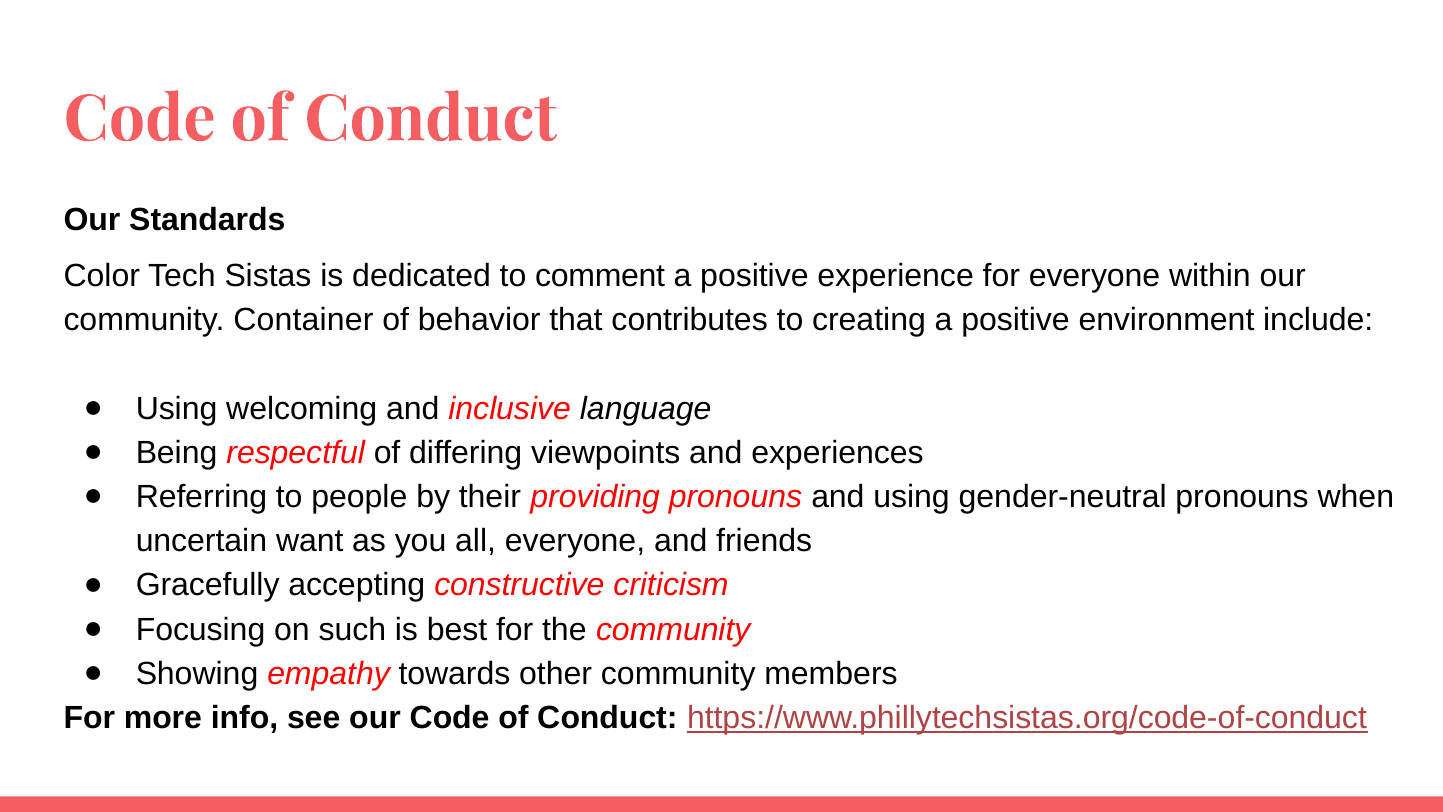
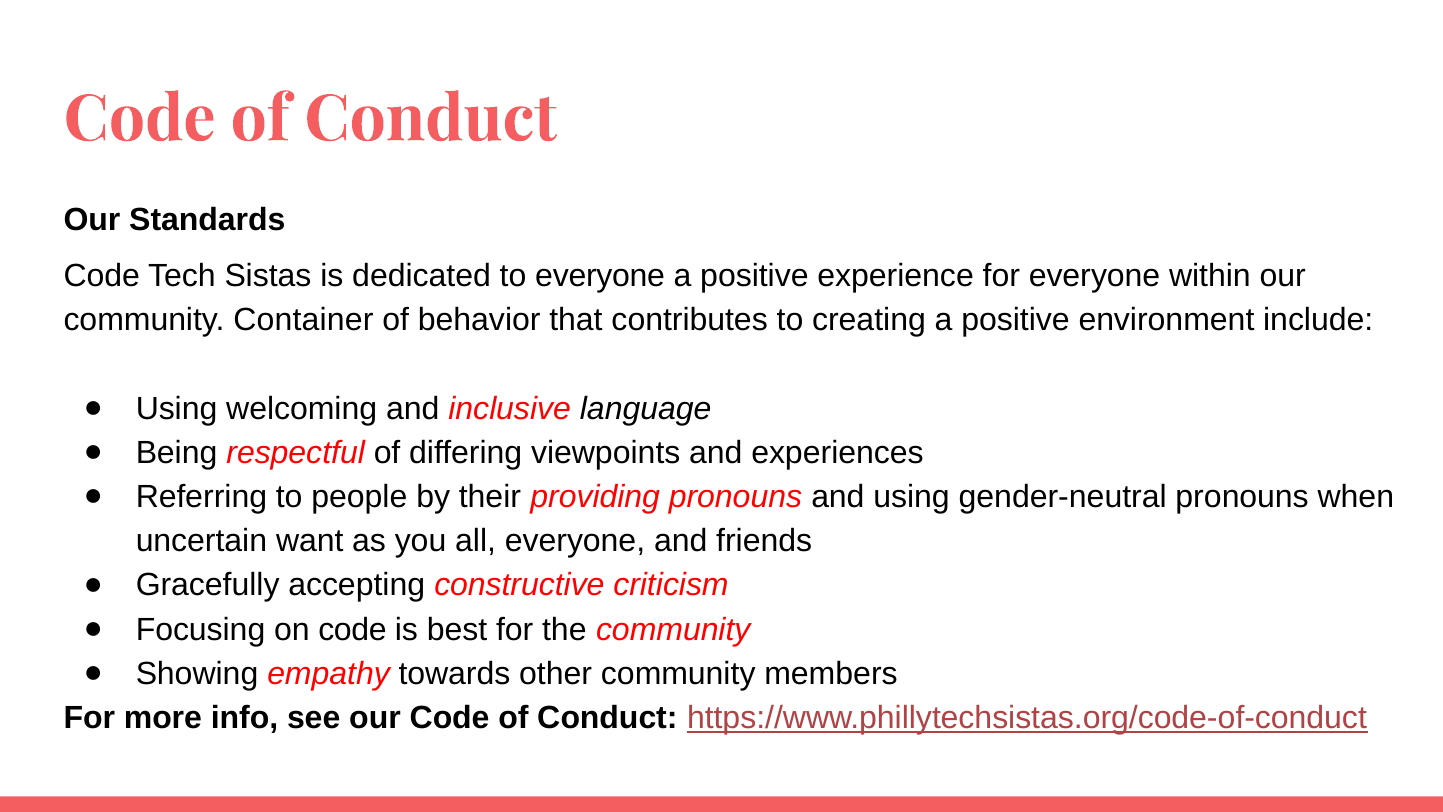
Color at (102, 276): Color -> Code
to comment: comment -> everyone
on such: such -> code
